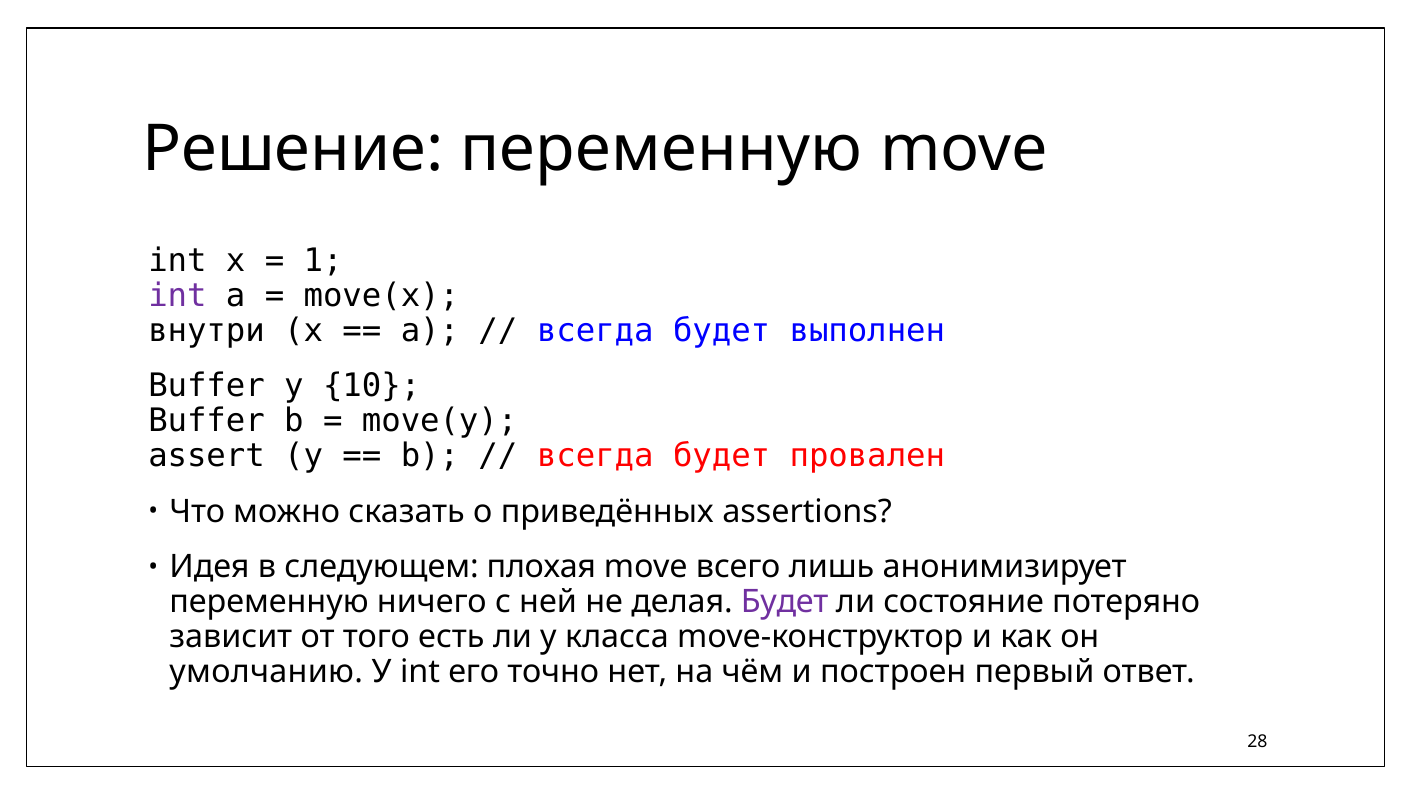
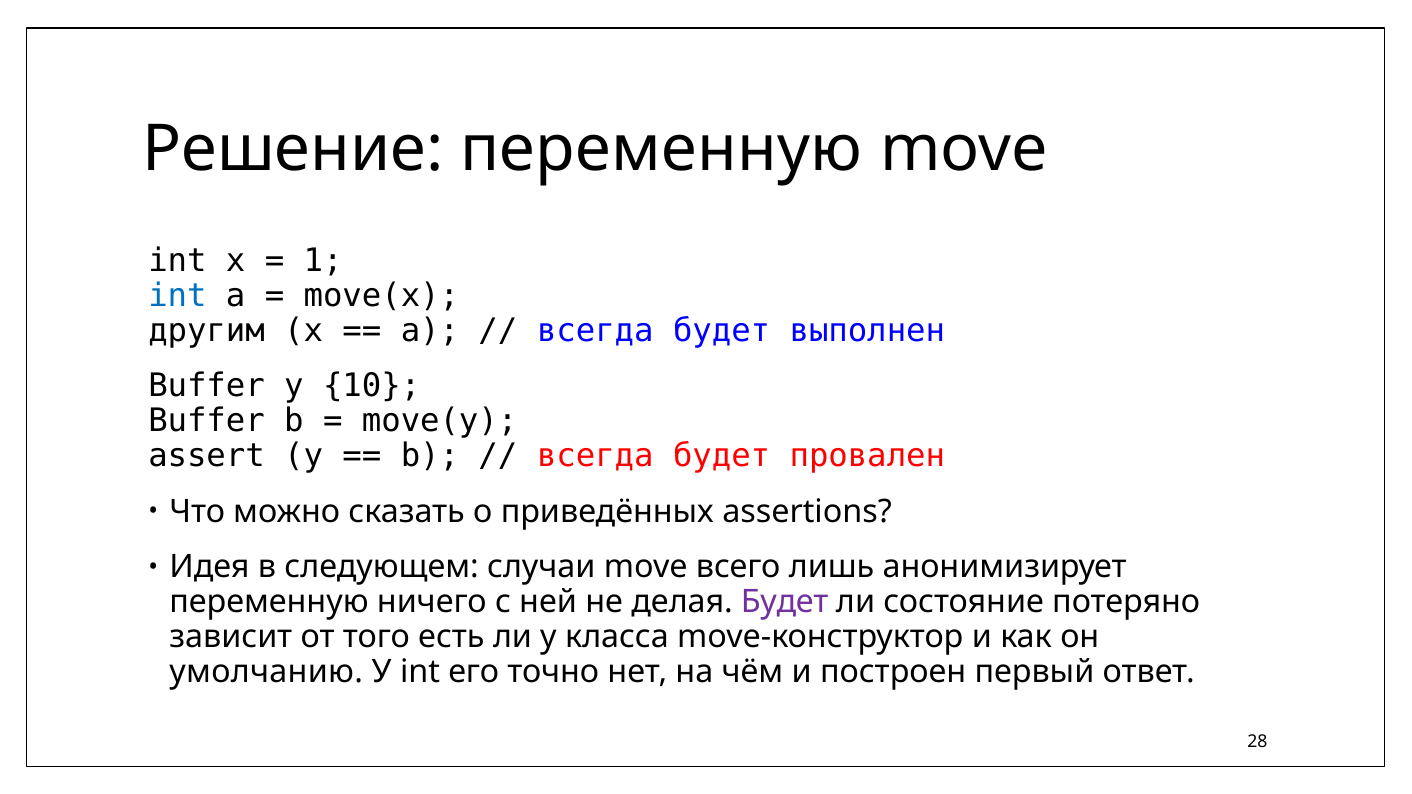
int at (177, 296) colour: purple -> blue
внутри: внутри -> другим
плохая: плохая -> случаи
